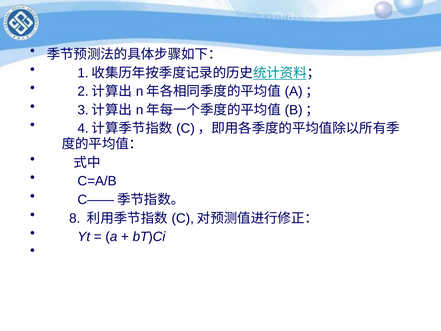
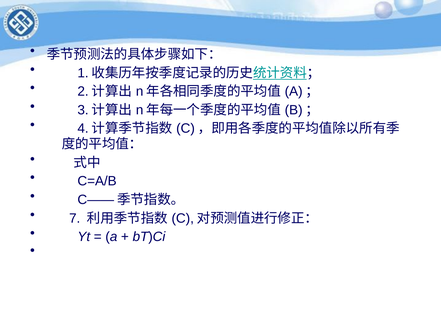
8: 8 -> 7
